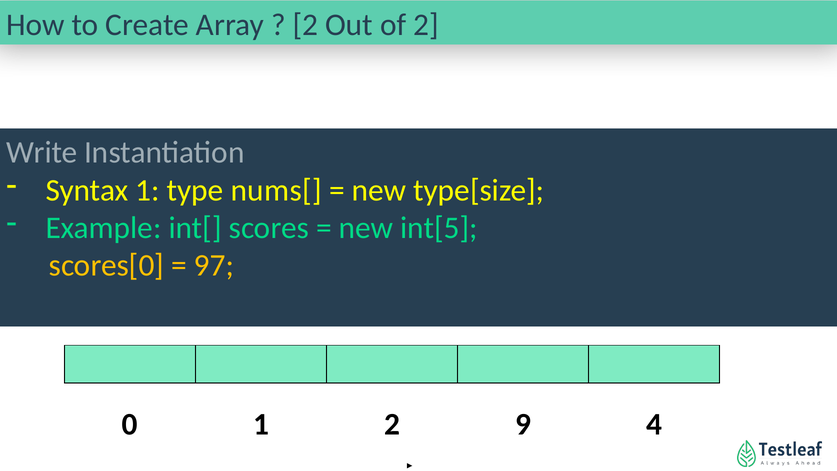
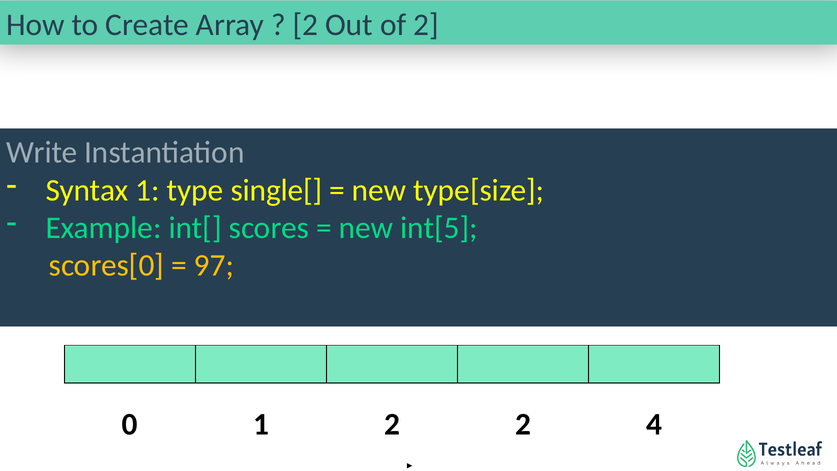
nums[: nums[ -> single[
2 9: 9 -> 2
